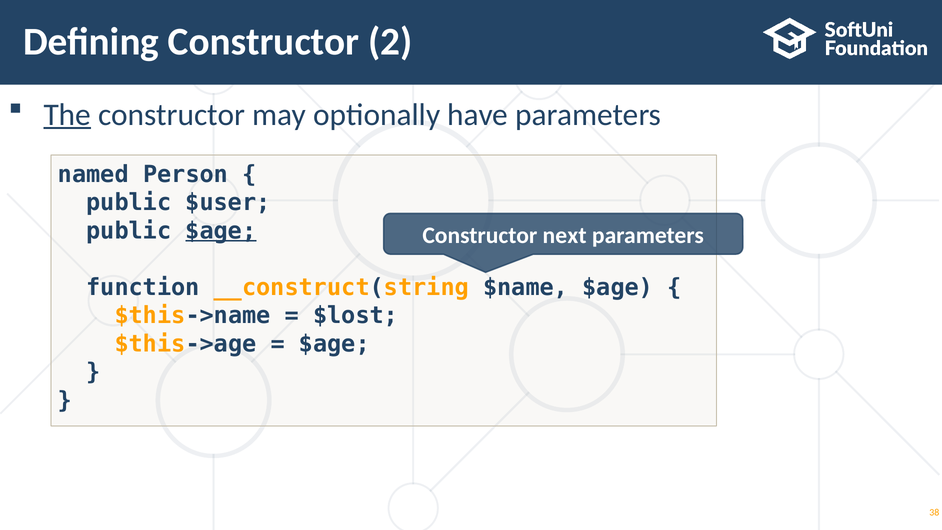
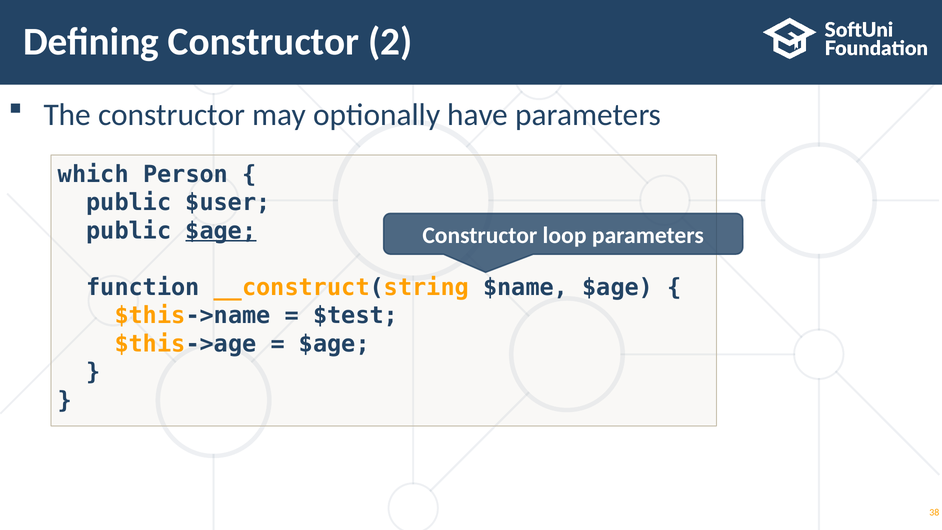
The underline: present -> none
named: named -> which
next: next -> loop
$lost: $lost -> $test
